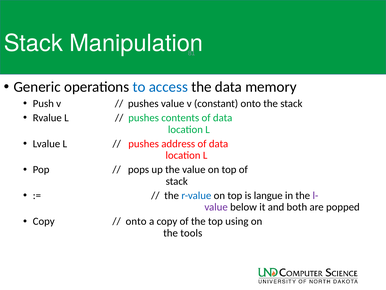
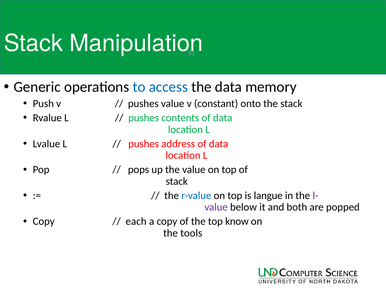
onto at (136, 221): onto -> each
using: using -> know
